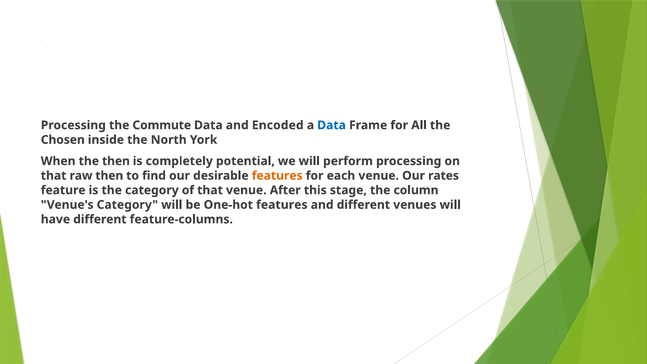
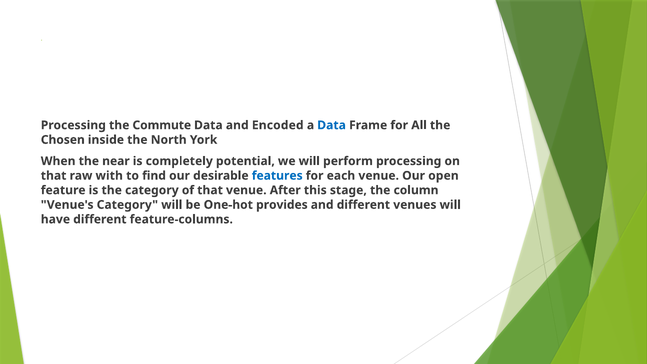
the then: then -> near
raw then: then -> with
features at (277, 176) colour: orange -> blue
rates: rates -> open
One-hot features: features -> provides
